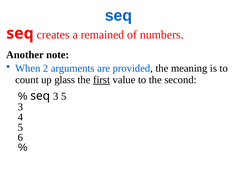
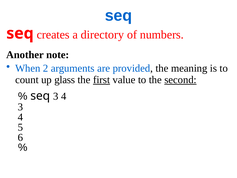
remained: remained -> directory
second underline: none -> present
seq 3 5: 5 -> 4
